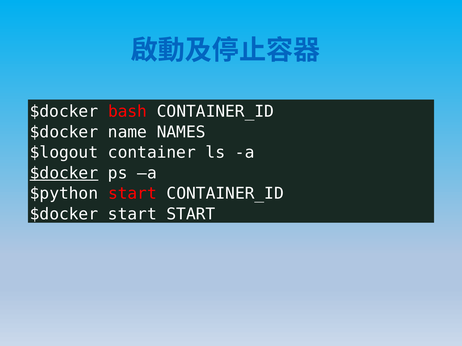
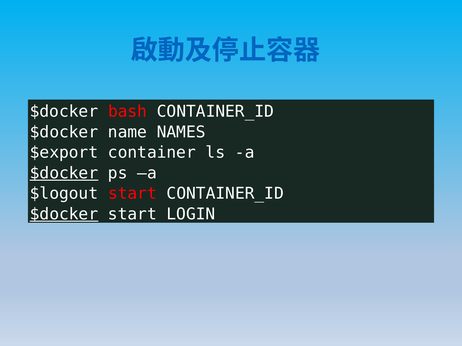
$logout: $logout -> $export
$python: $python -> $logout
$docker at (64, 214) underline: none -> present
start START: START -> LOGIN
